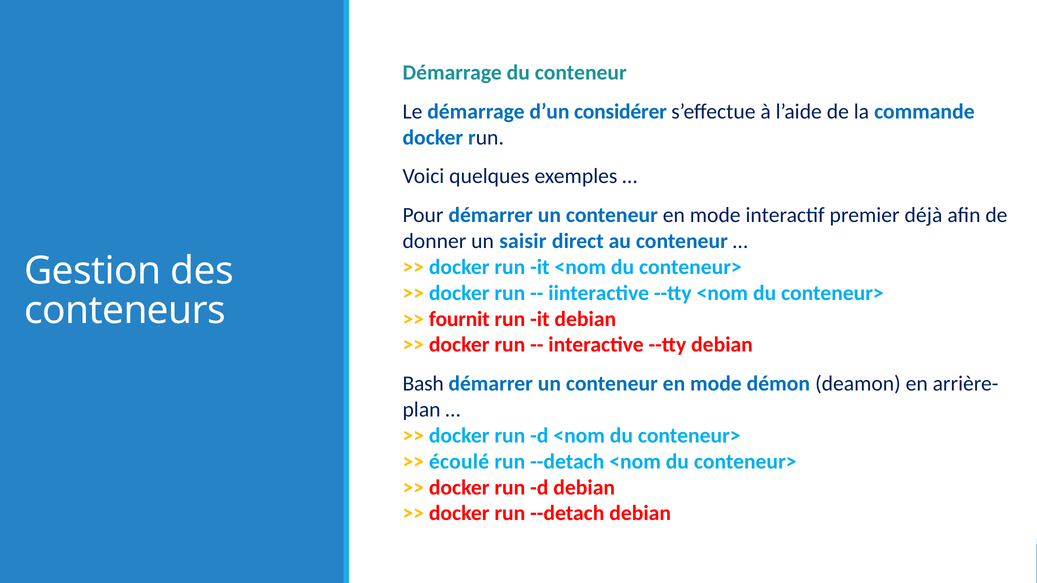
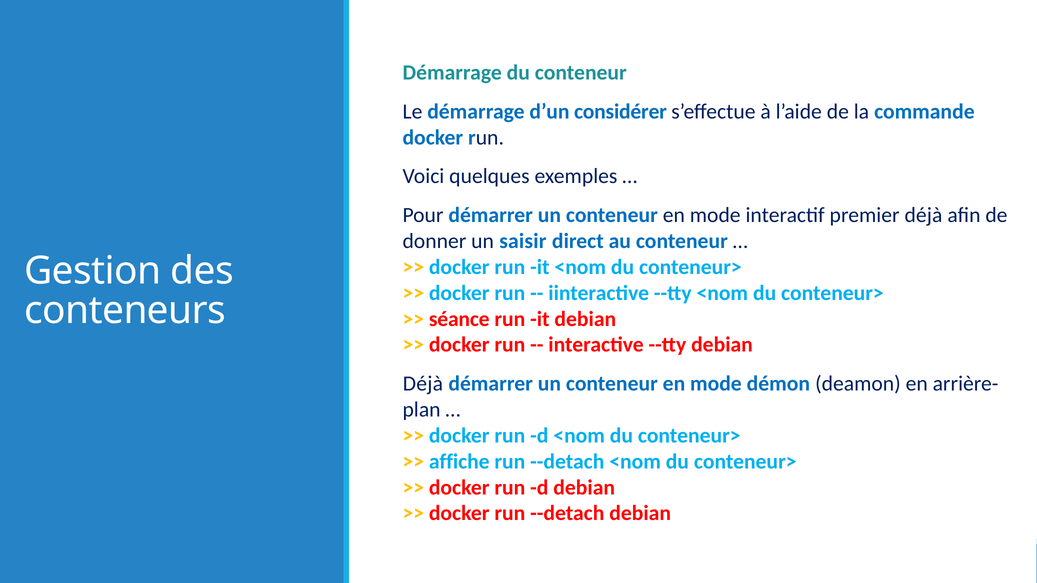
fournit: fournit -> séance
Bash at (423, 384): Bash -> Déjà
écoulé: écoulé -> affiche
